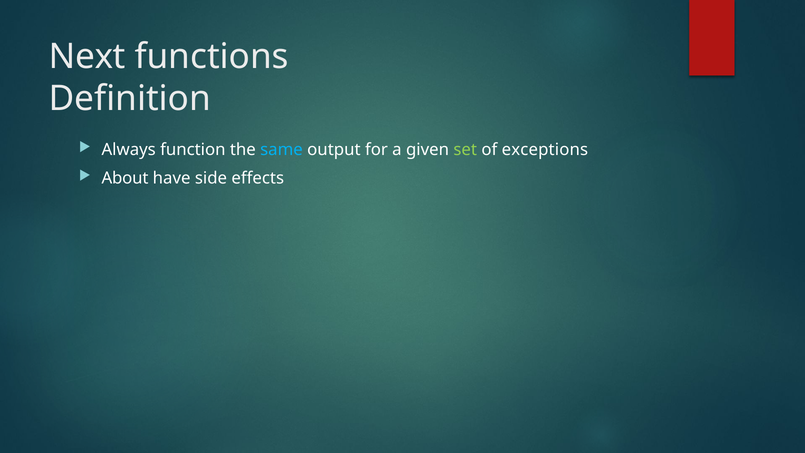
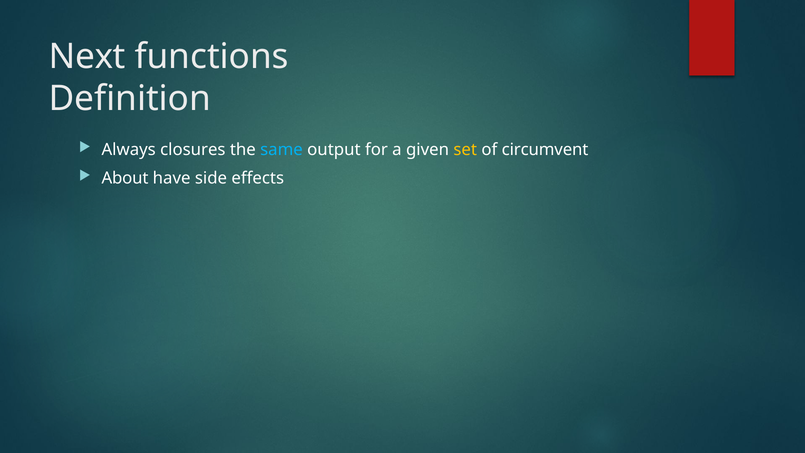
function: function -> closures
set colour: light green -> yellow
exceptions: exceptions -> circumvent
